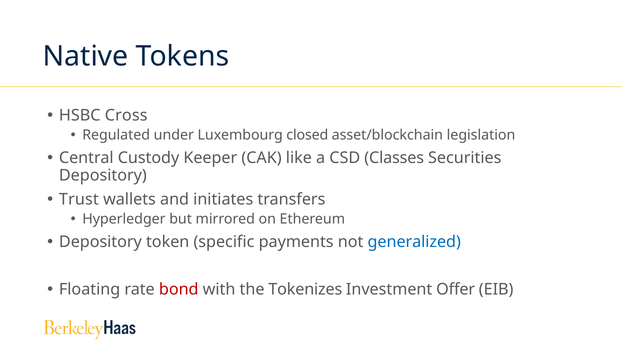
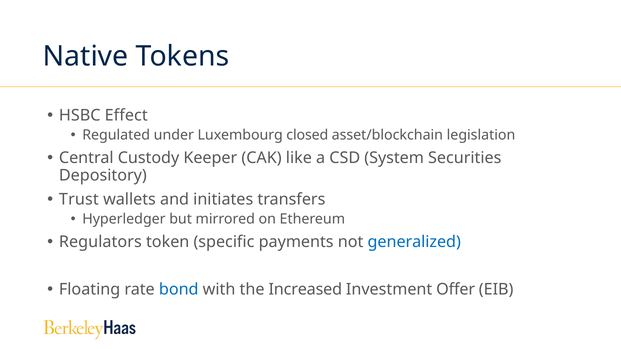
Cross: Cross -> Effect
Classes: Classes -> System
Depository at (100, 242): Depository -> Regulators
bond colour: red -> blue
Tokenizes: Tokenizes -> Increased
